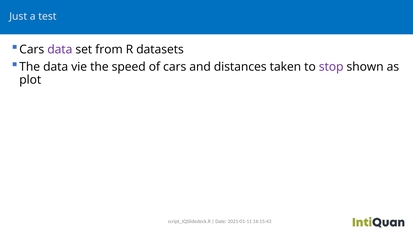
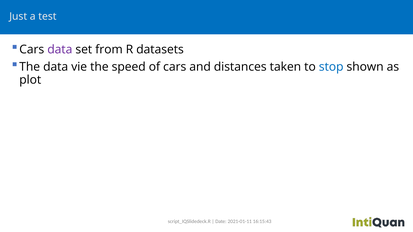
stop colour: purple -> blue
